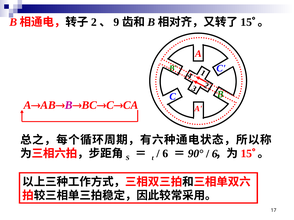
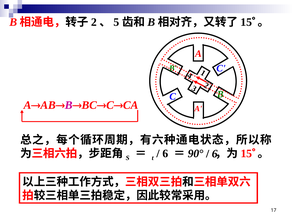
9: 9 -> 5
